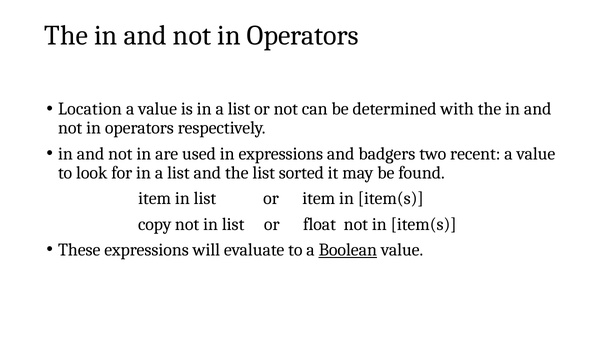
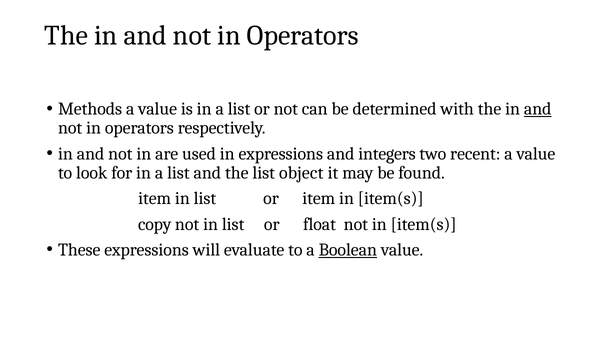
Location: Location -> Methods
and at (538, 109) underline: none -> present
badgers: badgers -> integers
sorted: sorted -> object
